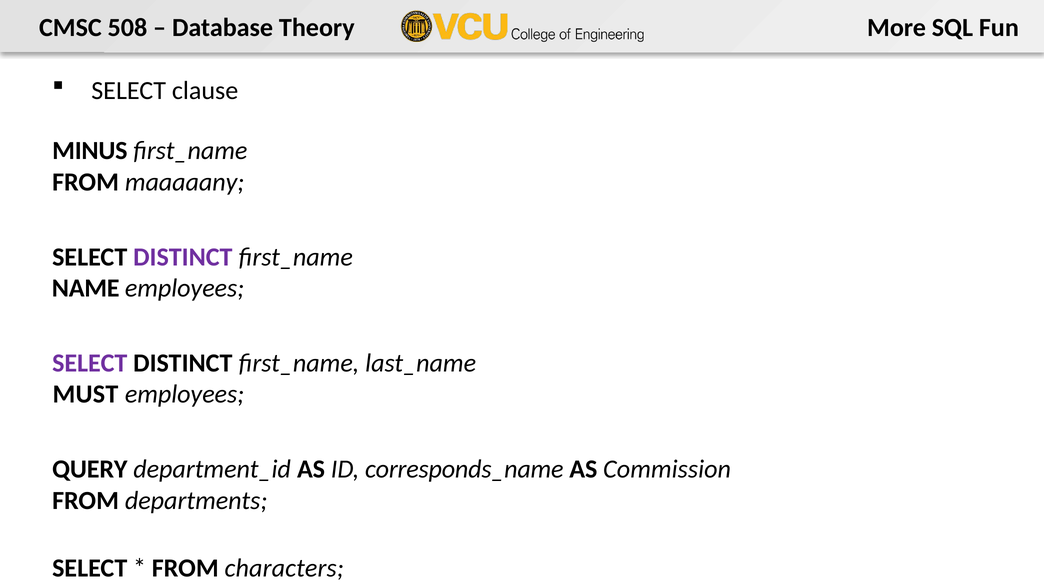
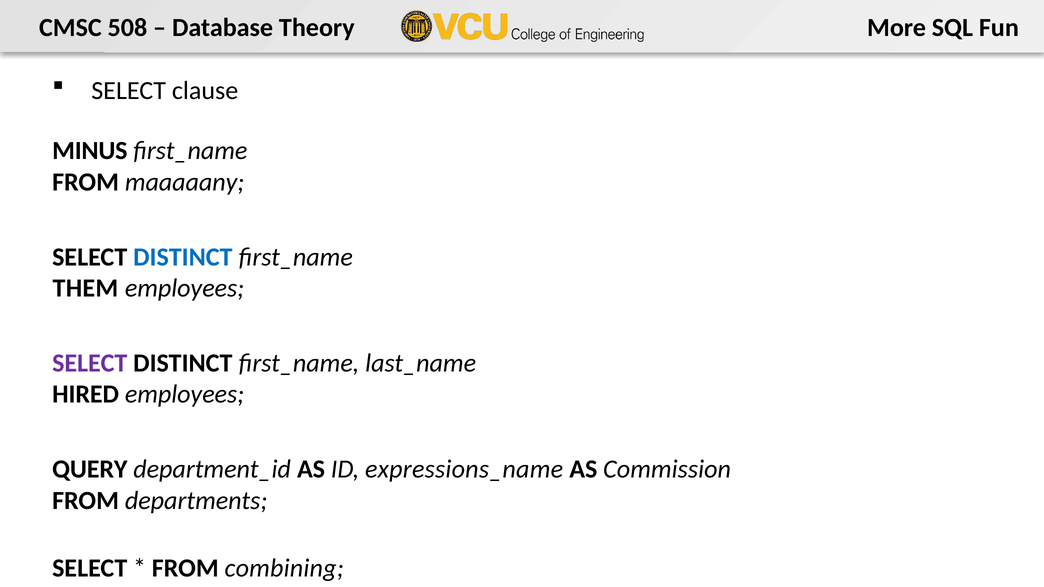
DISTINCT at (183, 257) colour: purple -> blue
NAME: NAME -> THEM
MUST: MUST -> HIRED
corresponds_name: corresponds_name -> expressions_name
characters: characters -> combining
